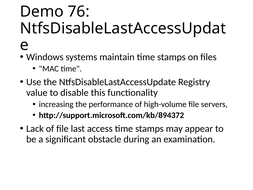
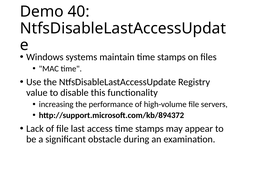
76: 76 -> 40
